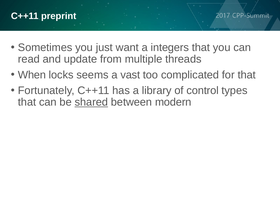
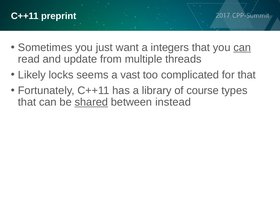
can at (242, 47) underline: none -> present
When: When -> Likely
control: control -> course
modern: modern -> instead
